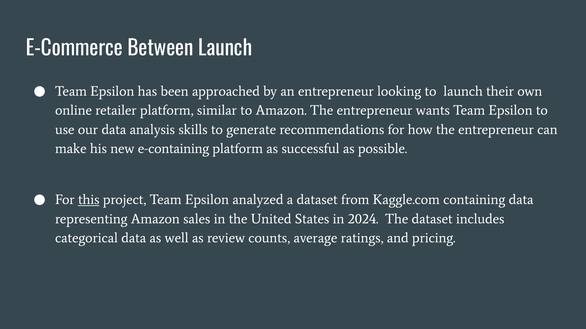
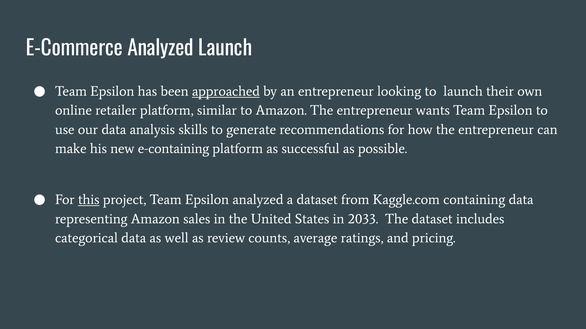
E-Commerce Between: Between -> Analyzed
approached underline: none -> present
2024: 2024 -> 2033
